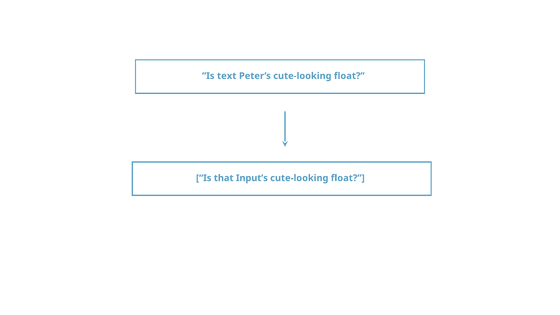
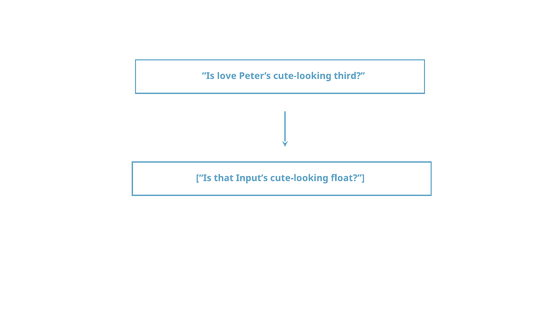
text: text -> love
Peter’s cute-looking float: float -> third
